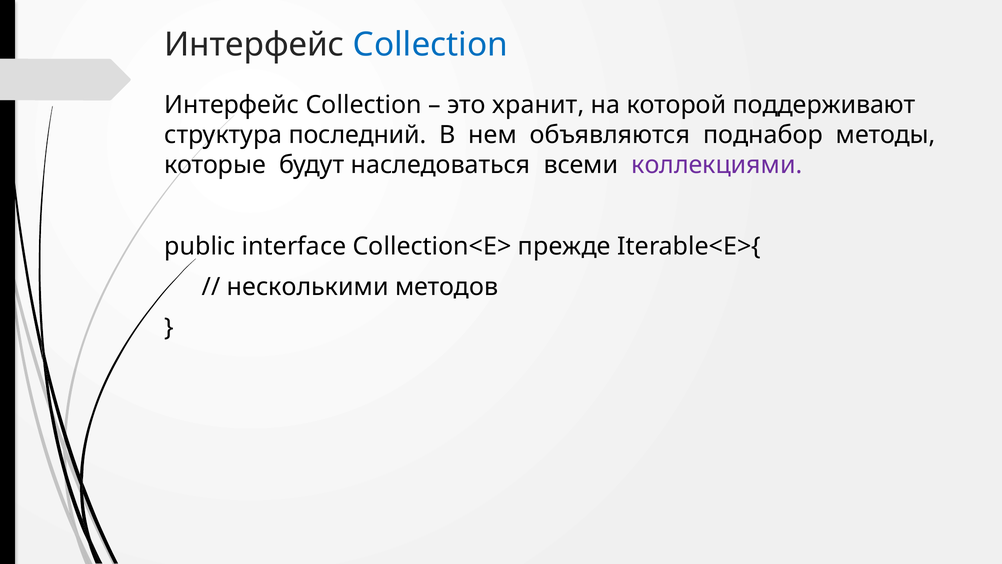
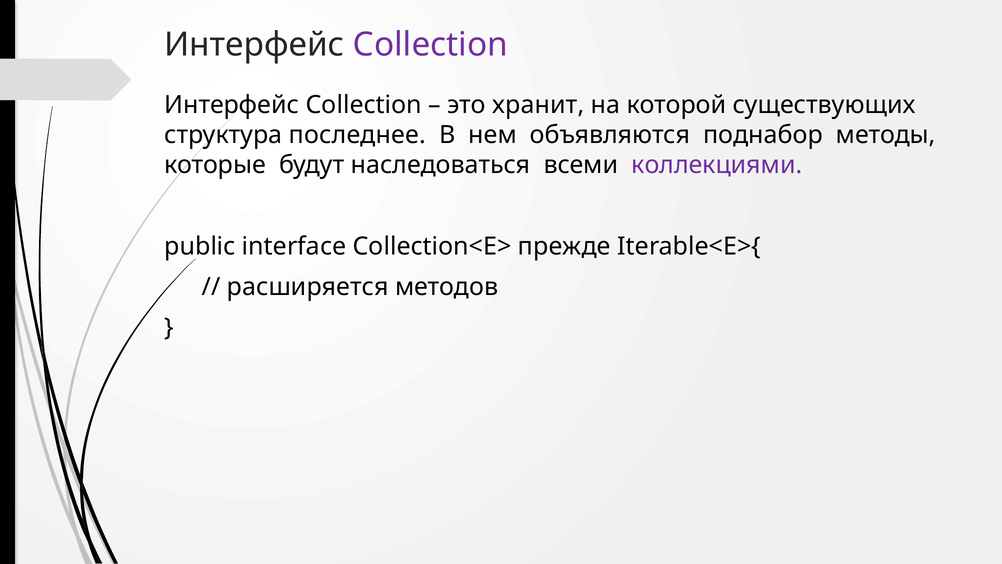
Collection at (430, 45) colour: blue -> purple
поддерживают: поддерживают -> существующих
последний: последний -> последнее
несколькими: несколькими -> расширяется
